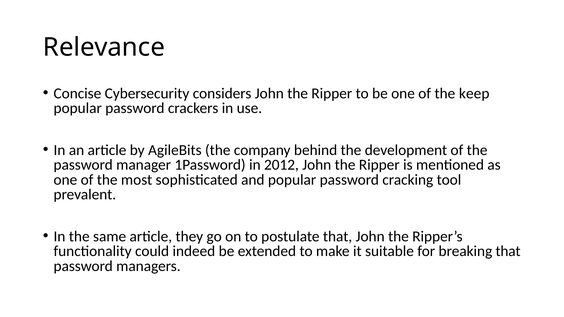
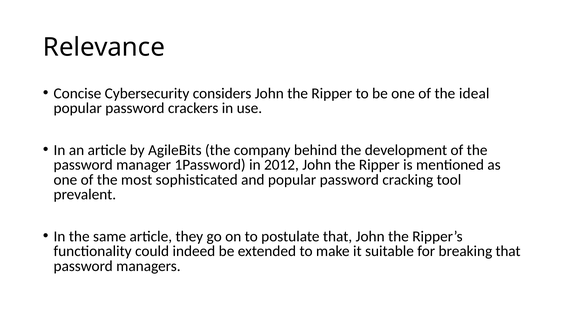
keep: keep -> ideal
